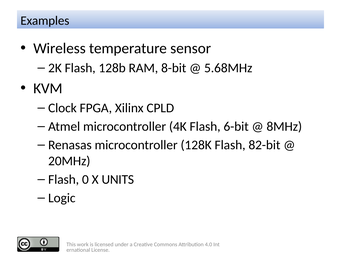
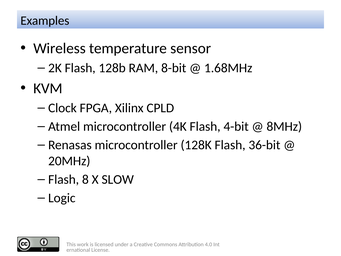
5.68MHz: 5.68MHz -> 1.68MHz
6-bit: 6-bit -> 4-bit
82-bit: 82-bit -> 36-bit
0: 0 -> 8
UNITS: UNITS -> SLOW
